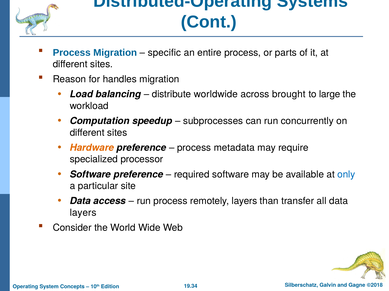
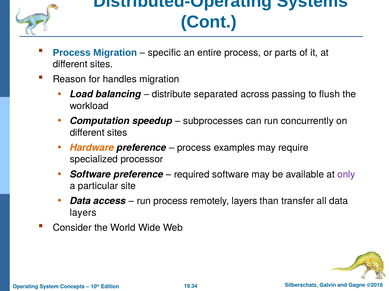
worldwide: worldwide -> separated
brought: brought -> passing
large: large -> flush
metadata: metadata -> examples
only colour: blue -> purple
